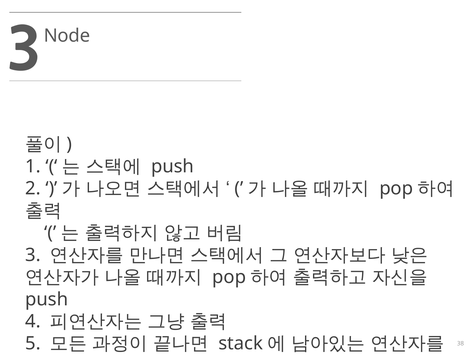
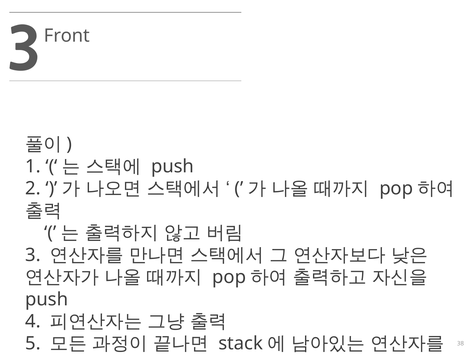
Node: Node -> Front
